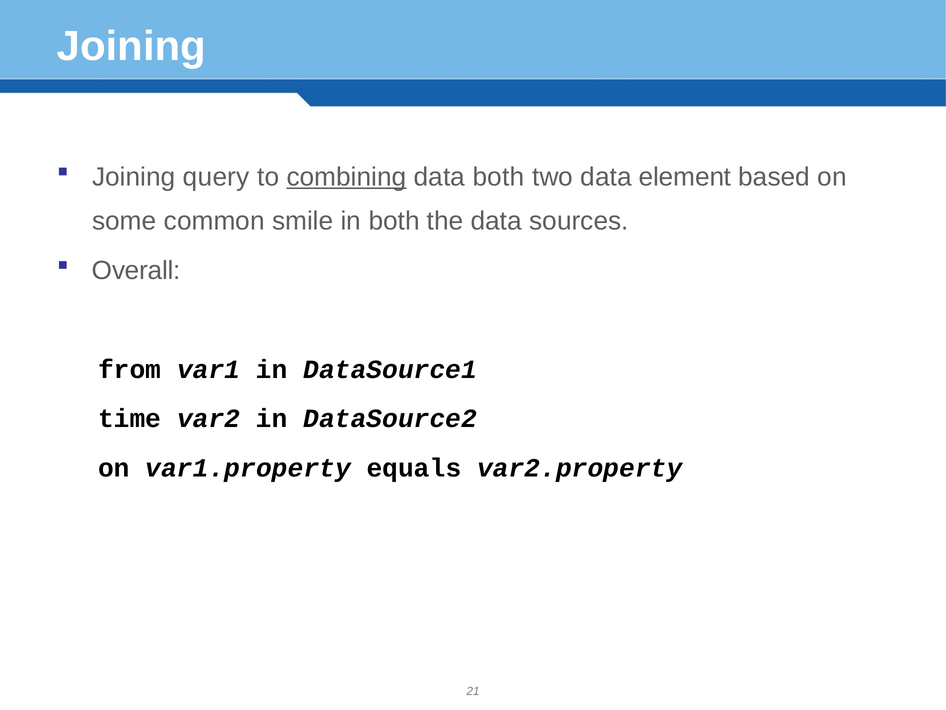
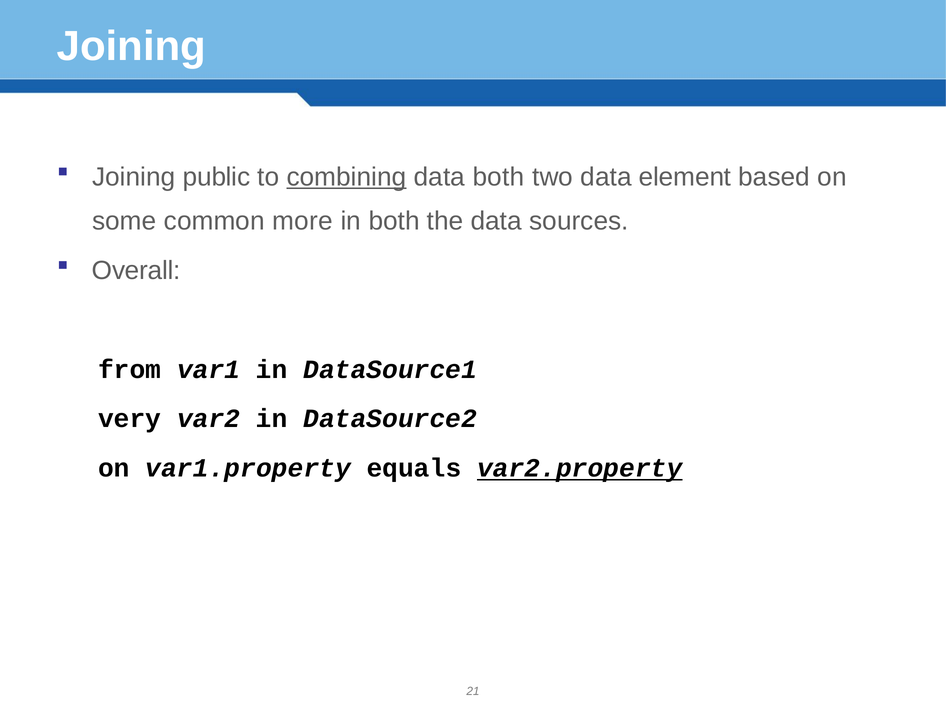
query: query -> public
smile: smile -> more
time: time -> very
var2.property underline: none -> present
